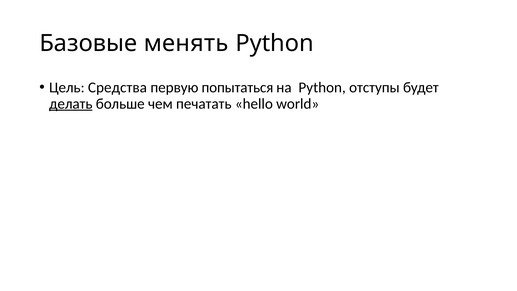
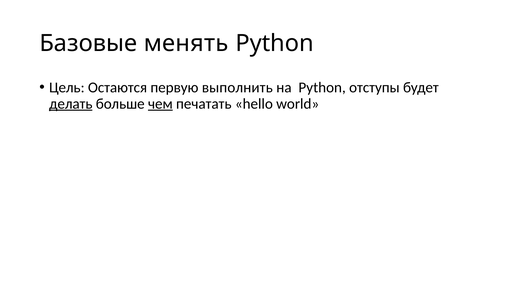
Средства: Средства -> Остаются
попытаться: попытаться -> выполнить
чем underline: none -> present
